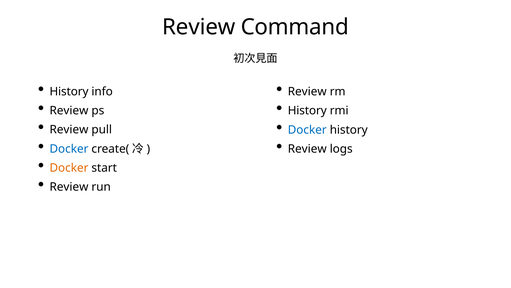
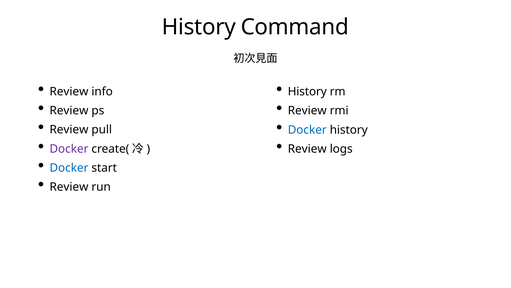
Review at (199, 27): Review -> History
History at (69, 91): History -> Review
Review at (307, 91): Review -> History
History at (307, 110): History -> Review
Docker at (69, 149) colour: blue -> purple
Docker at (69, 168) colour: orange -> blue
